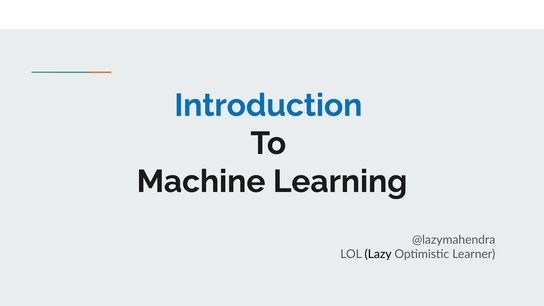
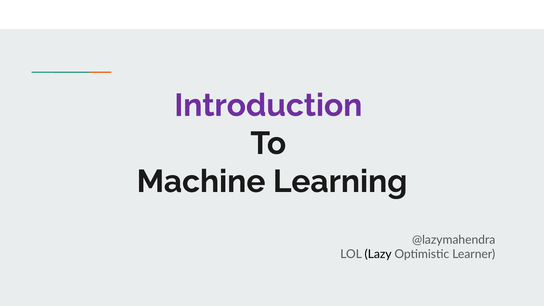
Introduction colour: blue -> purple
